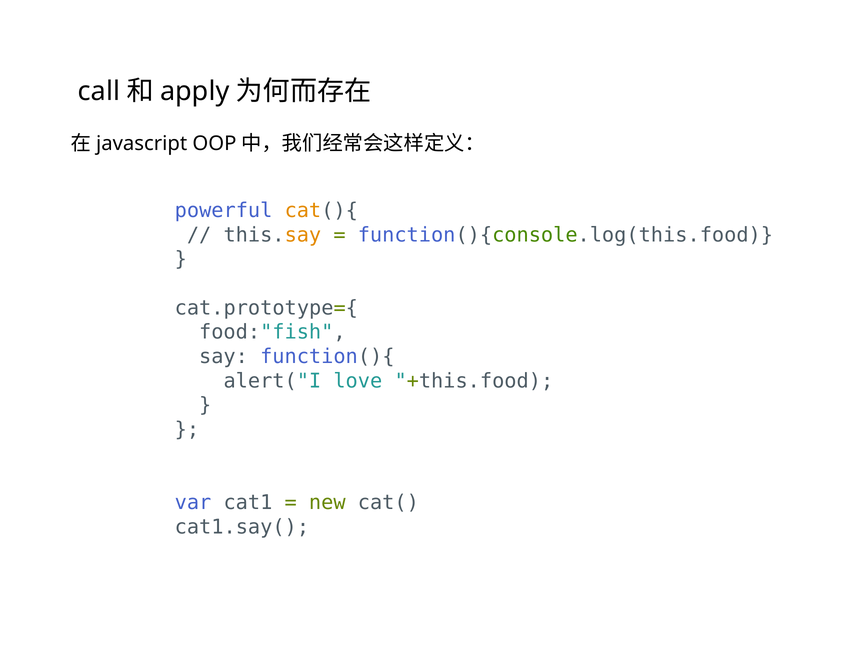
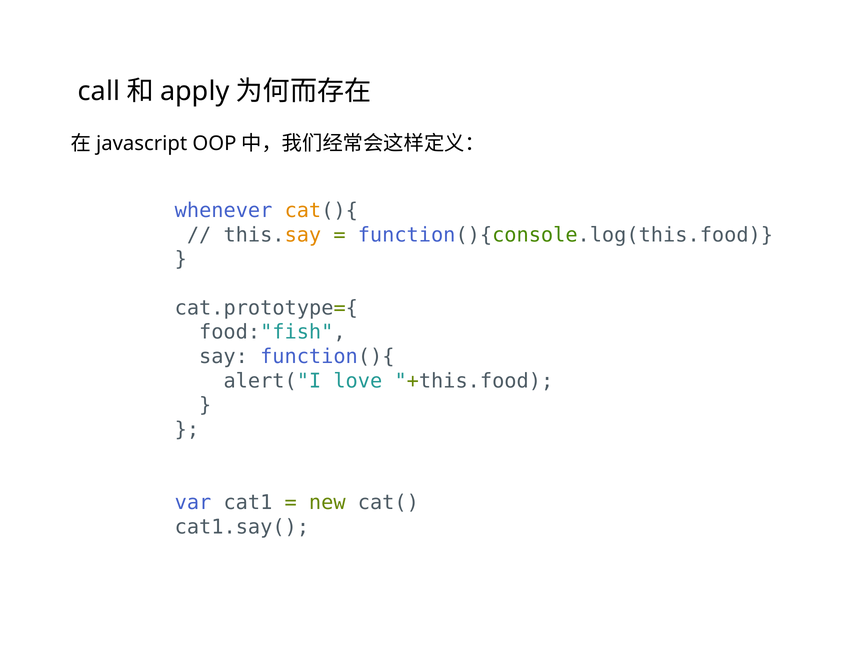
powerful: powerful -> whenever
